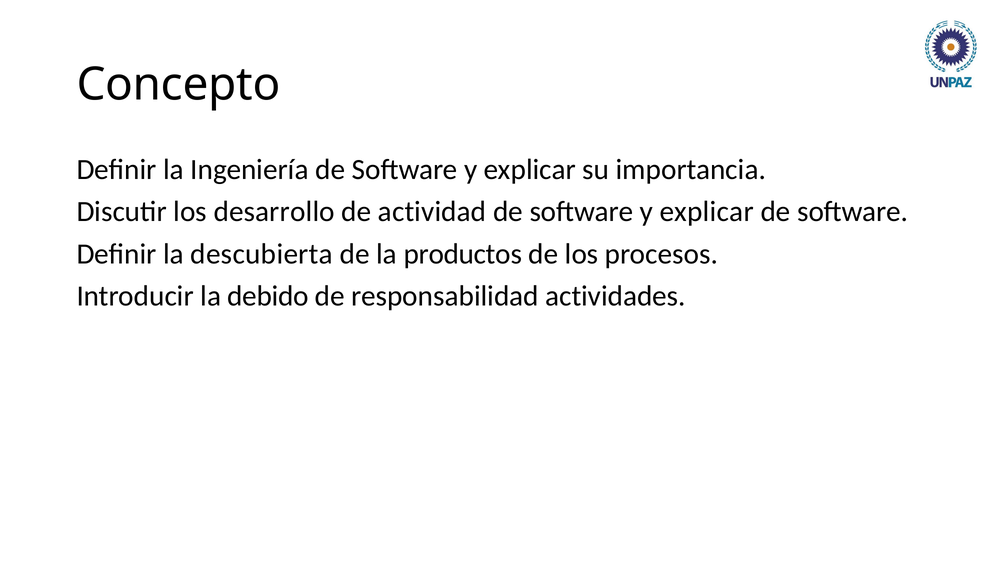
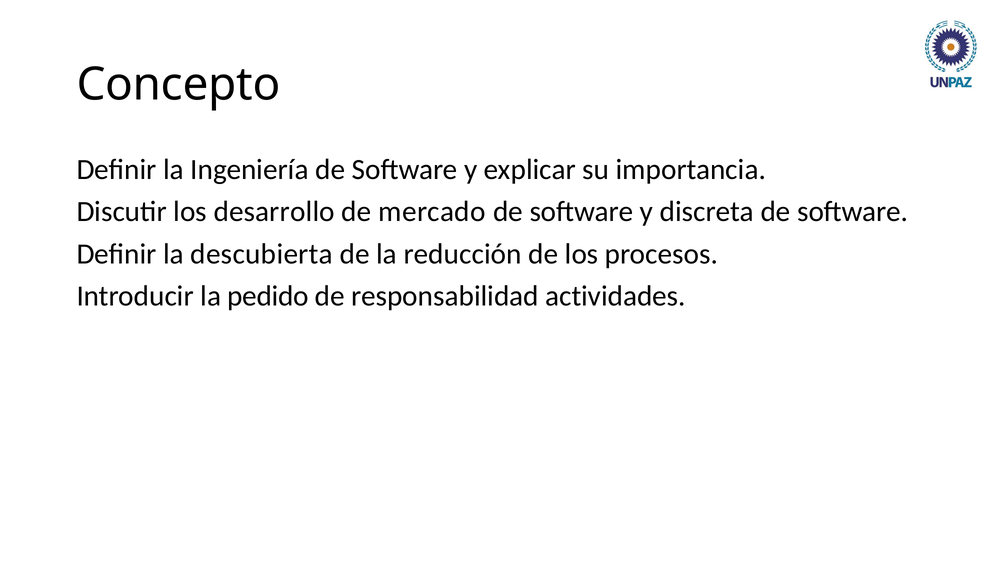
actividad: actividad -> mercado
explicar at (707, 212): explicar -> discreta
productos: productos -> reducción
debido: debido -> pedido
